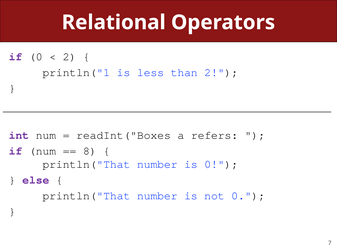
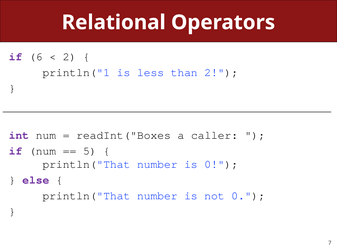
if 0: 0 -> 6
refers: refers -> caller
8: 8 -> 5
